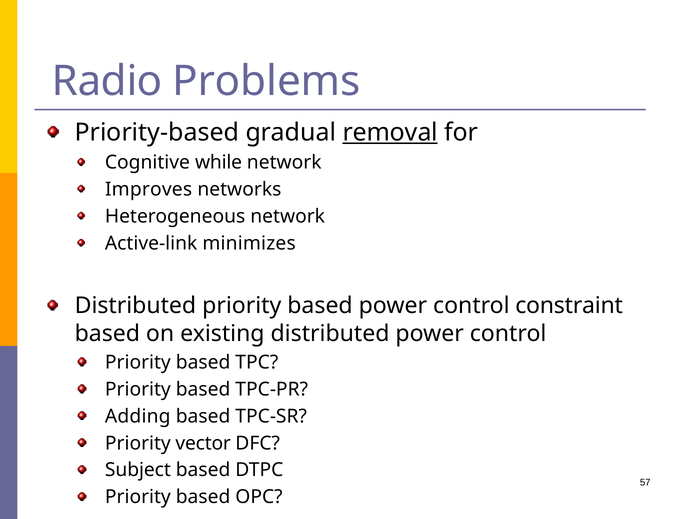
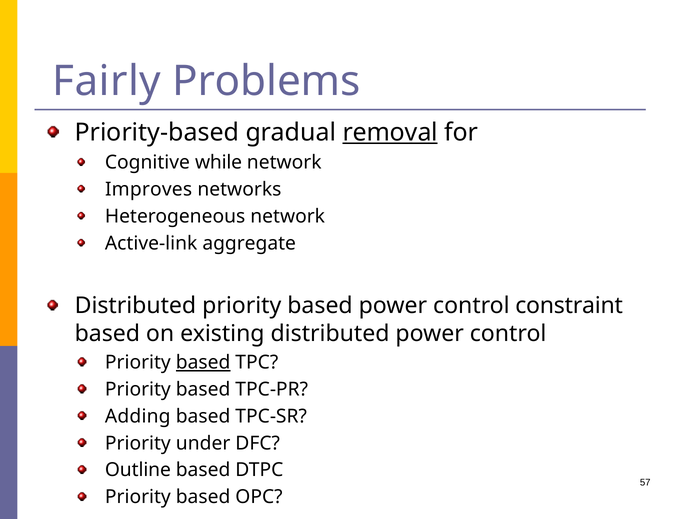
Radio: Radio -> Fairly
minimizes: minimizes -> aggregate
based at (203, 362) underline: none -> present
vector: vector -> under
Subject: Subject -> Outline
